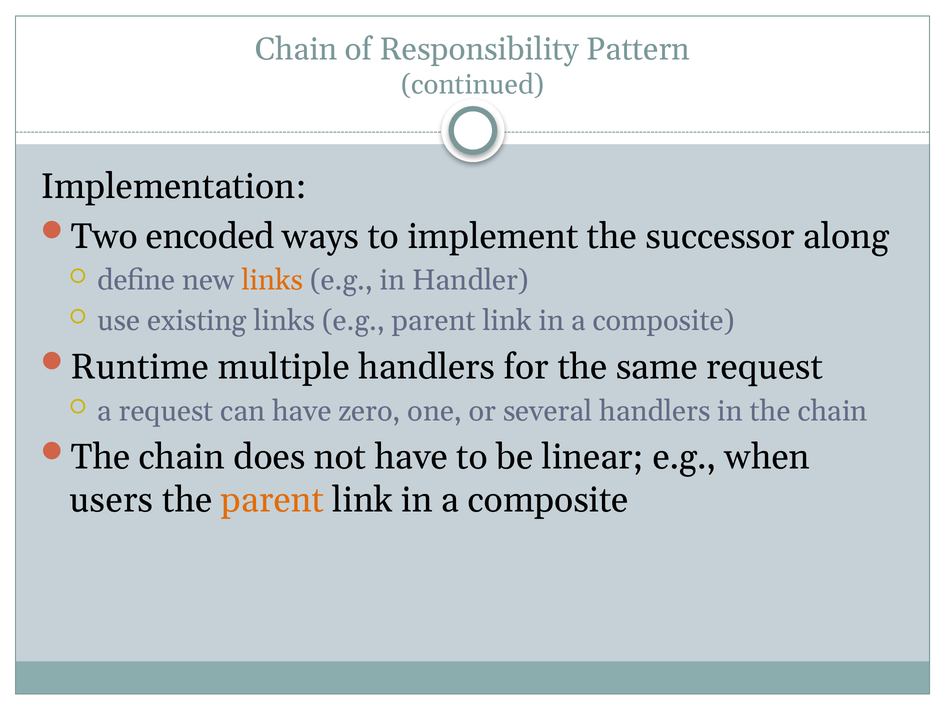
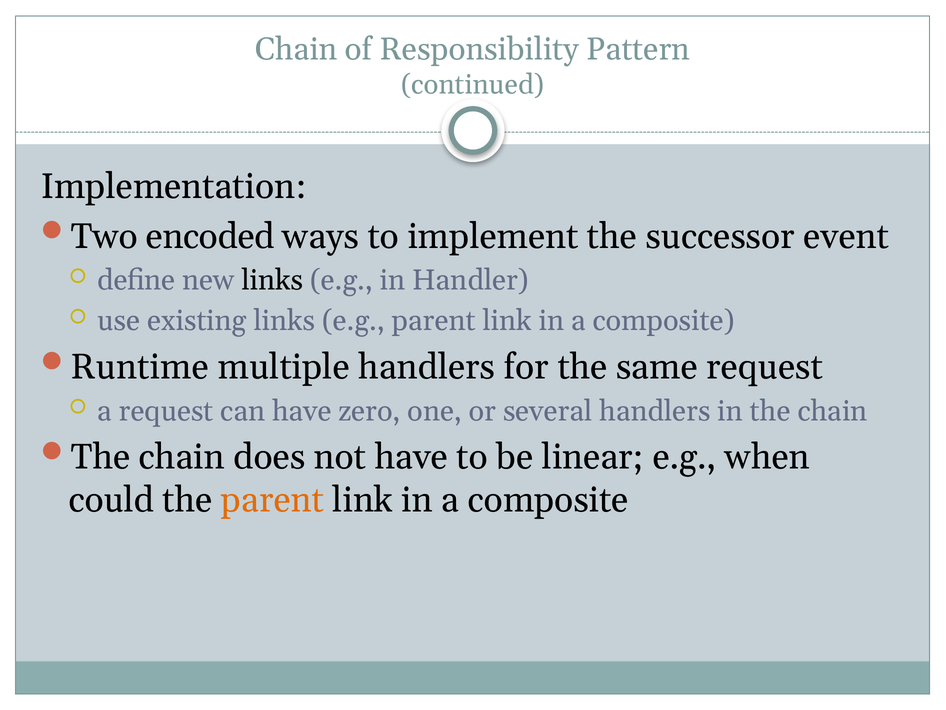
along: along -> event
links at (272, 280) colour: orange -> black
users: users -> could
